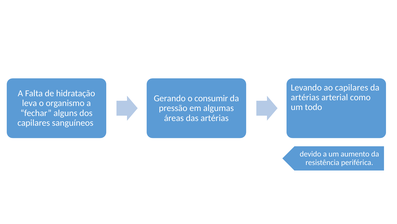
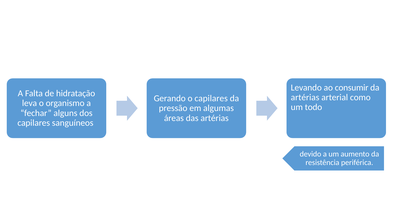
ao capilares: capilares -> consumir
o consumir: consumir -> capilares
